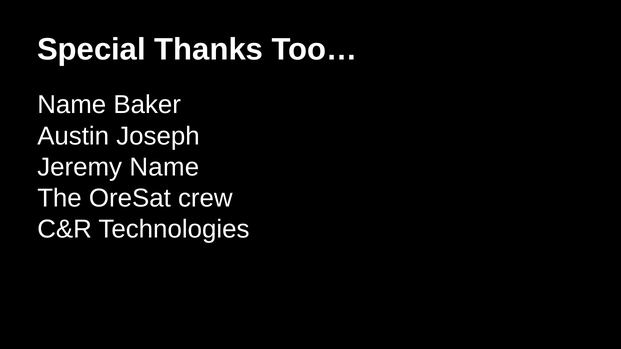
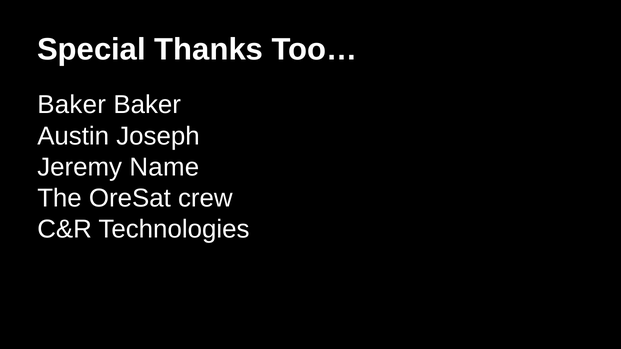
Name at (72, 105): Name -> Baker
